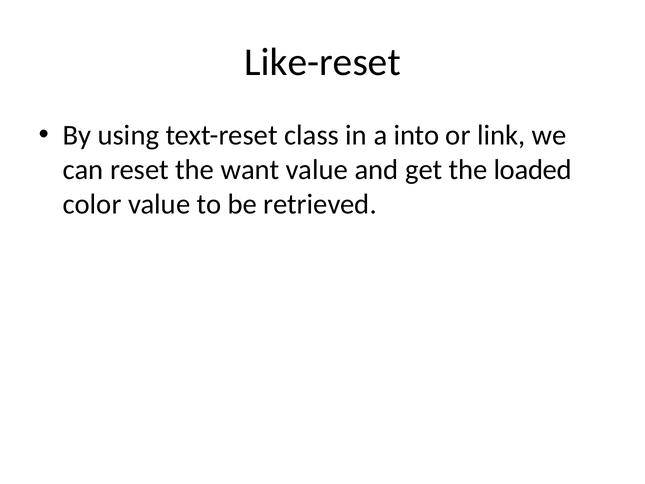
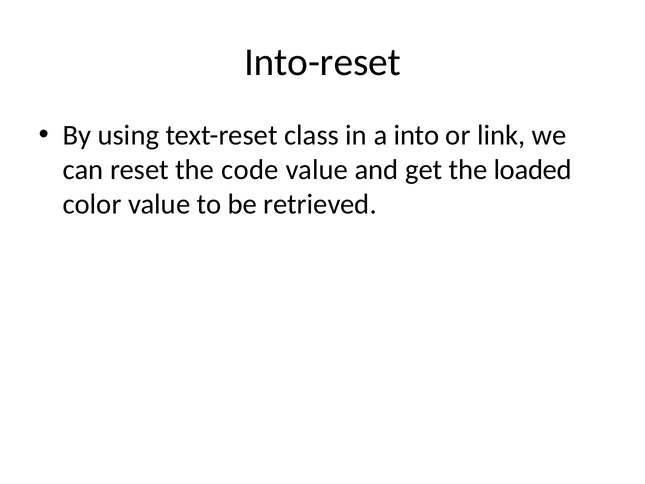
Like-reset: Like-reset -> Into-reset
want: want -> code
